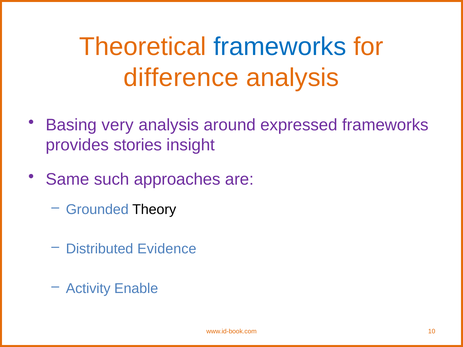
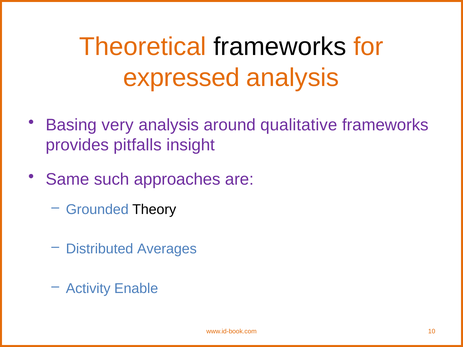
frameworks at (280, 47) colour: blue -> black
difference: difference -> expressed
expressed: expressed -> qualitative
stories: stories -> pitfalls
Evidence: Evidence -> Averages
